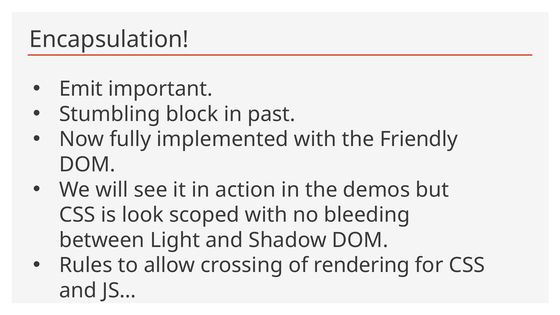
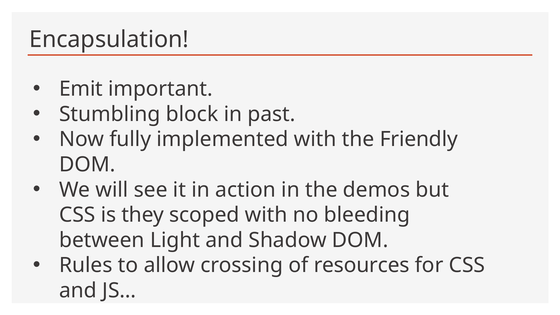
look: look -> they
rendering: rendering -> resources
